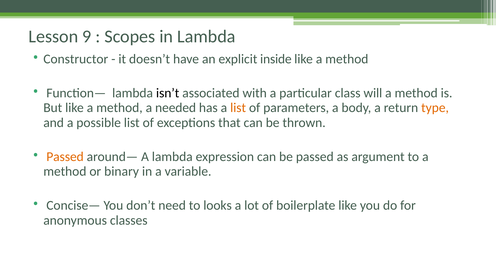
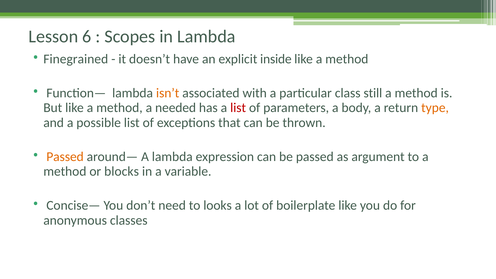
9: 9 -> 6
Constructor: Constructor -> Finegrained
isn’t colour: black -> orange
will: will -> still
list at (238, 108) colour: orange -> red
binary: binary -> blocks
